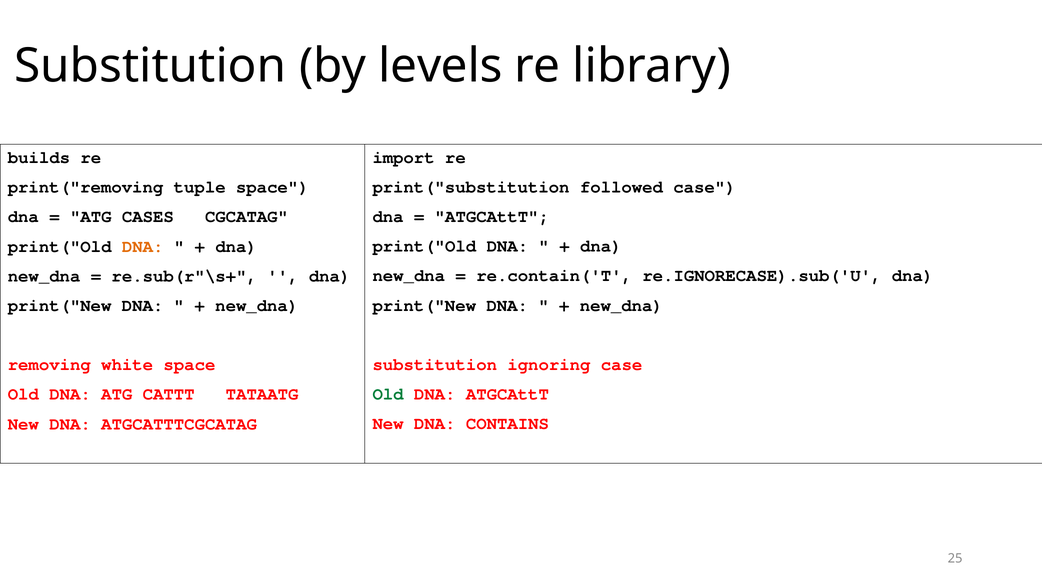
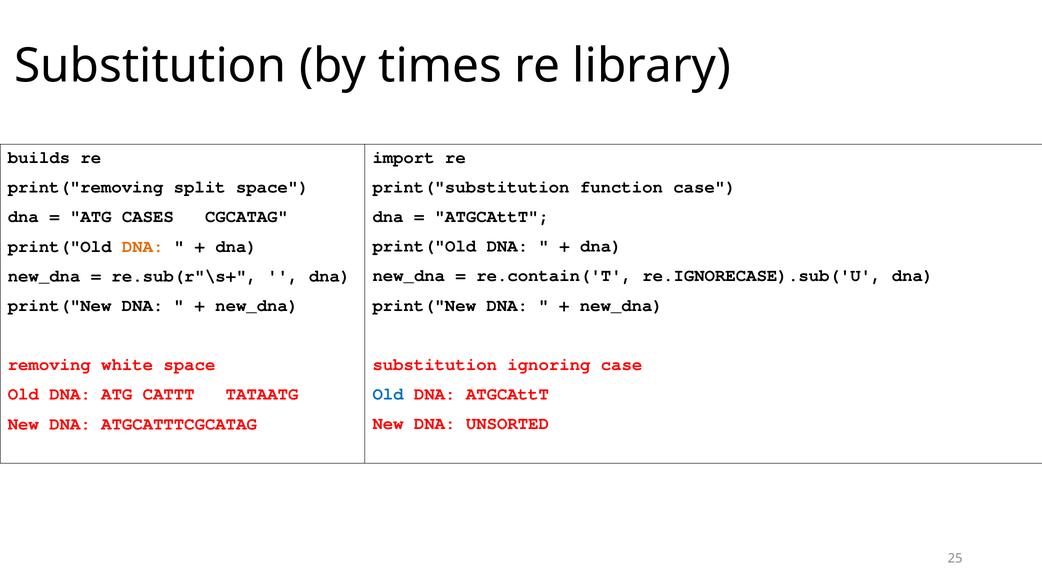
levels: levels -> times
followed: followed -> function
tuple: tuple -> split
Old at (388, 394) colour: green -> blue
CONTAINS: CONTAINS -> UNSORTED
